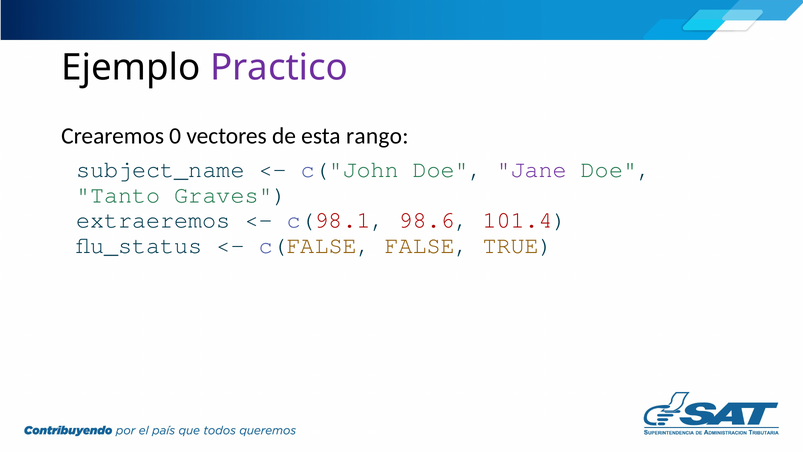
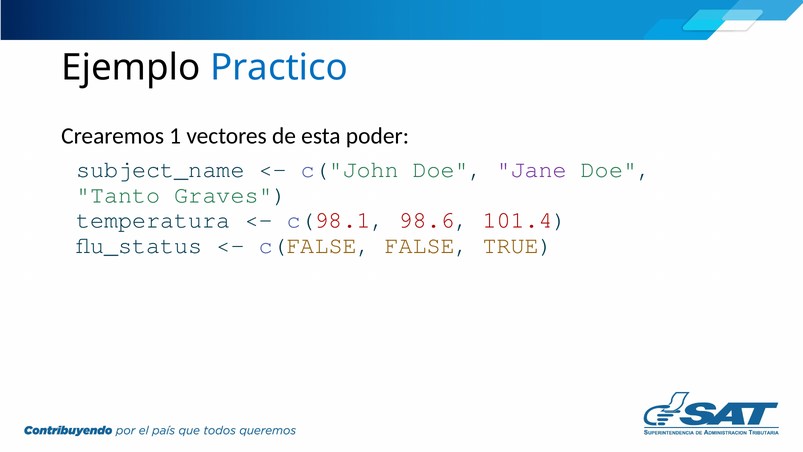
Practico colour: purple -> blue
0: 0 -> 1
rango: rango -> poder
extraeremos: extraeremos -> temperatura
